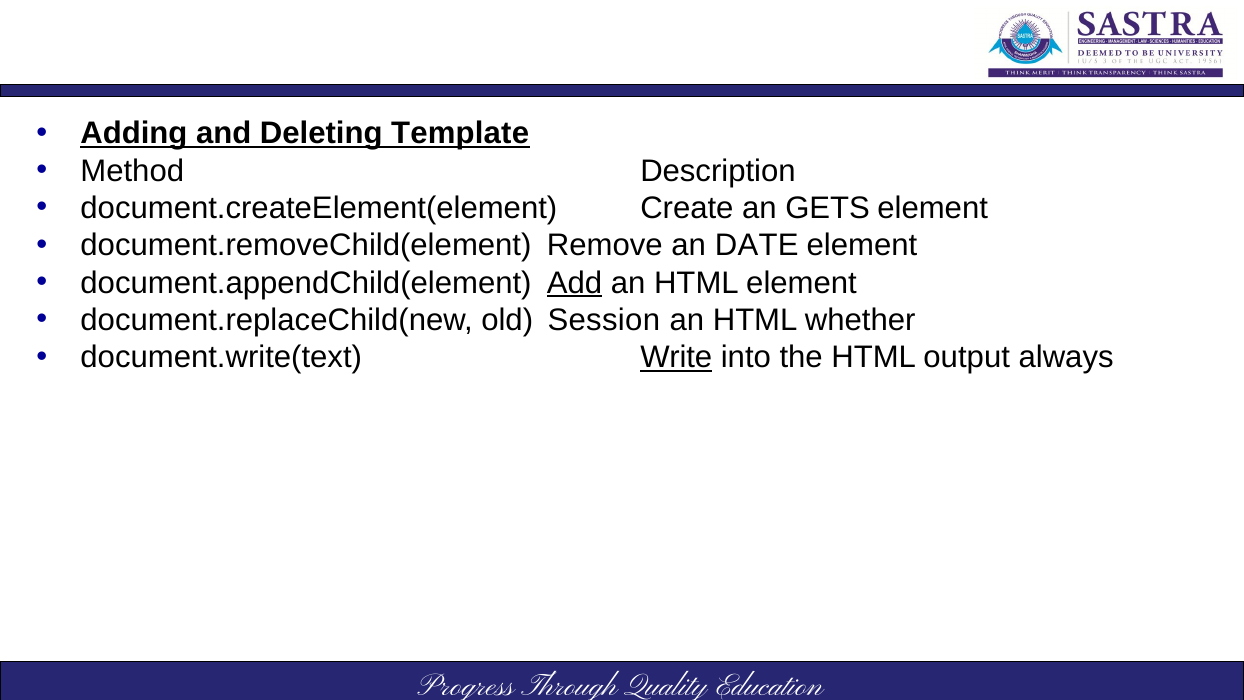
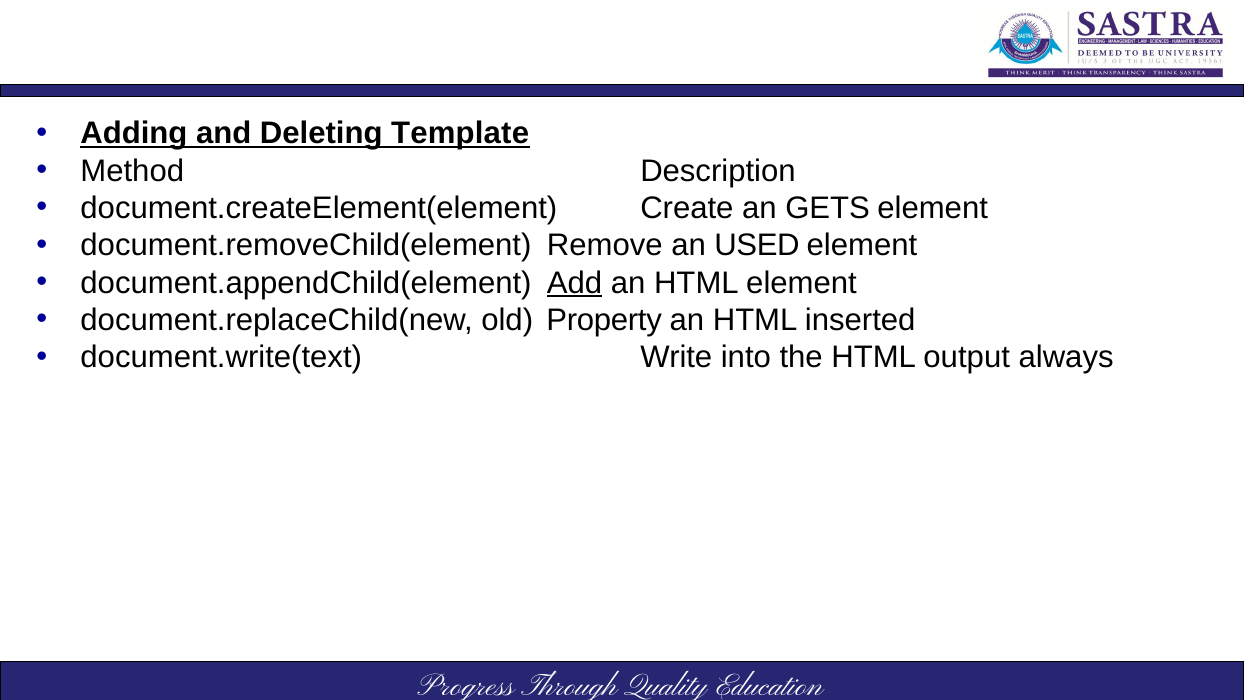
DATE: DATE -> USED
Session: Session -> Property
whether: whether -> inserted
Write underline: present -> none
